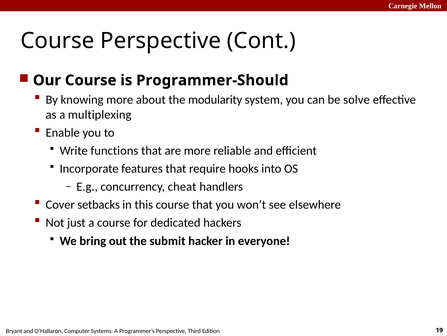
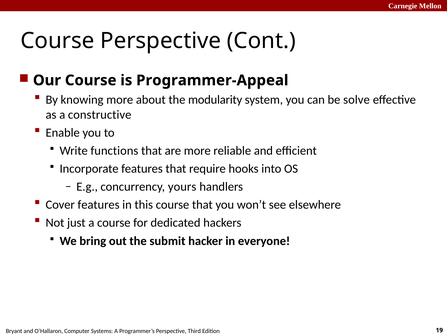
Programmer-Should: Programmer-Should -> Programmer-Appeal
multiplexing: multiplexing -> constructive
cheat: cheat -> yours
Cover setbacks: setbacks -> features
